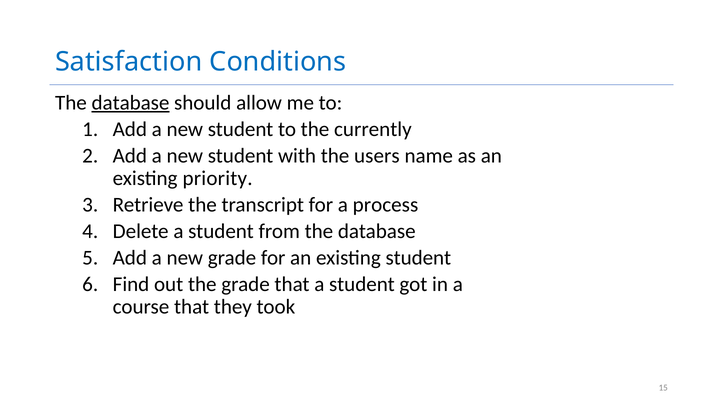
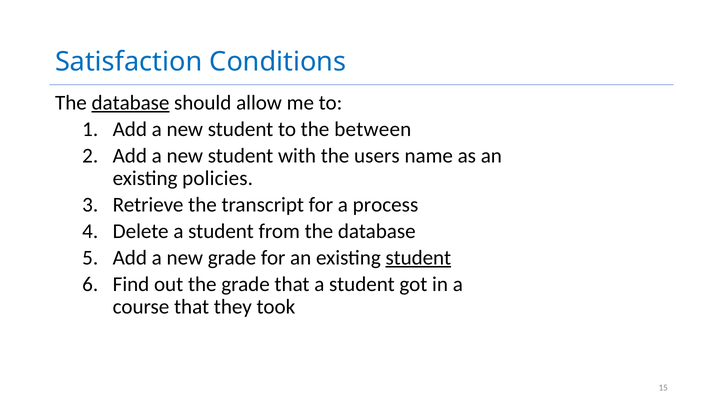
currently: currently -> between
priority: priority -> policies
student at (418, 258) underline: none -> present
